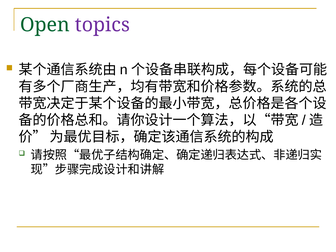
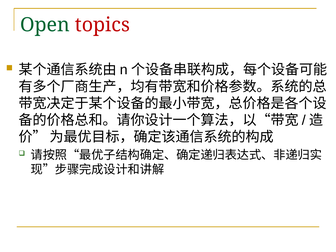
topics colour: purple -> red
